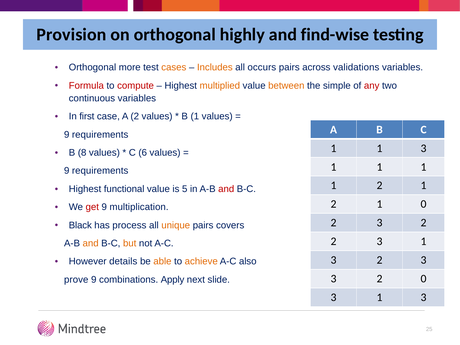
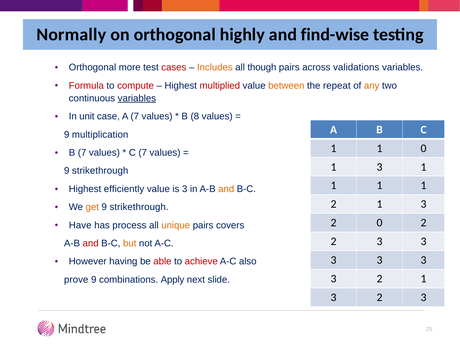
Provision: Provision -> Normally
cases colour: orange -> red
occurs: occurs -> though
multiplied colour: orange -> red
simple: simple -> repeat
any colour: red -> orange
variables at (137, 98) underline: none -> present
first: first -> unit
A 2: 2 -> 7
B 1: 1 -> 8
requirements at (100, 135): requirements -> multiplication
1 1 3: 3 -> 0
B 8: 8 -> 7
C 6: 6 -> 7
1 at (379, 167): 1 -> 3
requirements at (100, 171): requirements -> strikethrough
2 at (379, 186): 2 -> 1
functional: functional -> efficiently
is 5: 5 -> 3
and at (226, 189) colour: red -> orange
0 at (424, 204): 0 -> 3
get colour: red -> orange
multiplication at (139, 207): multiplication -> strikethrough
3 at (379, 223): 3 -> 0
Black: Black -> Have
2 3 1: 1 -> 3
and at (91, 243) colour: orange -> red
2 at (379, 260): 2 -> 3
details: details -> having
able colour: orange -> red
achieve colour: orange -> red
3 2 0: 0 -> 1
1 at (379, 297): 1 -> 2
